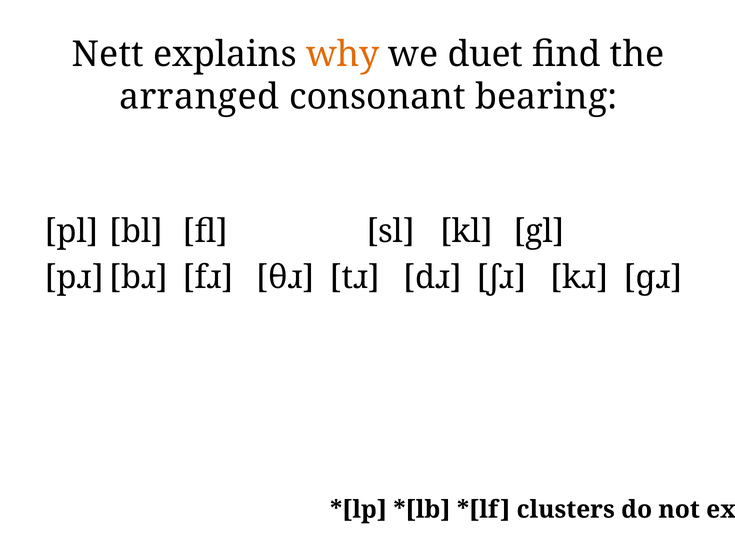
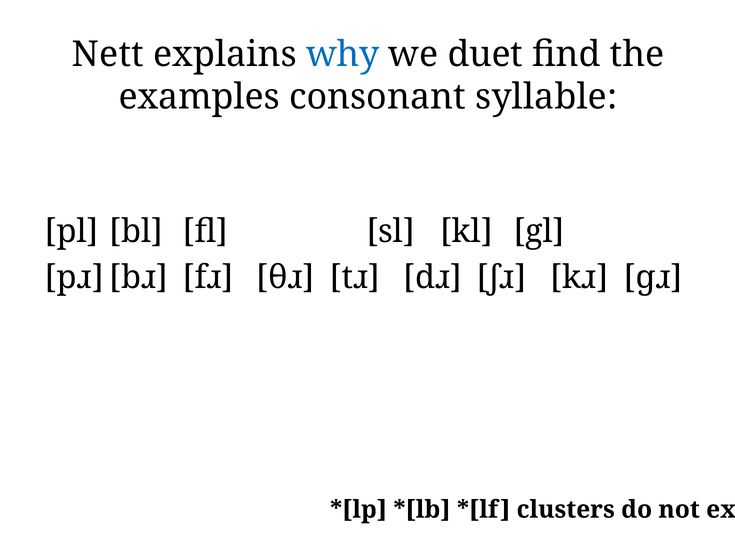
why colour: orange -> blue
arranged: arranged -> examples
bearing: bearing -> syllable
